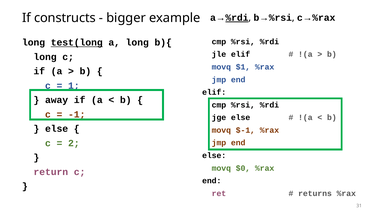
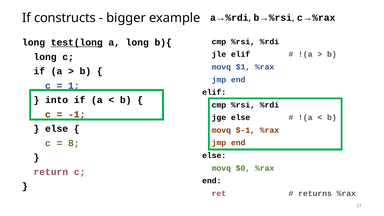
%rdi at (237, 18) underline: present -> none
away: away -> into
2: 2 -> 8
